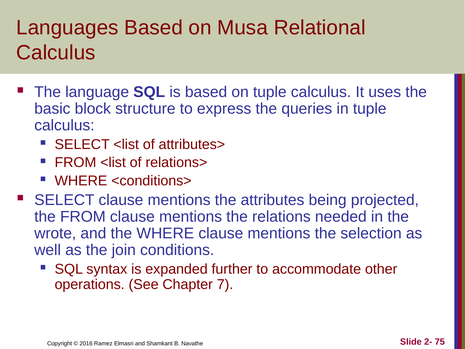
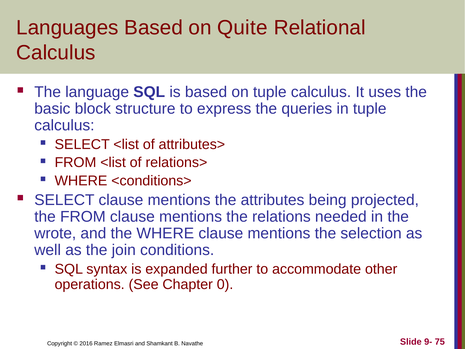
Musa: Musa -> Quite
7: 7 -> 0
2-: 2- -> 9-
